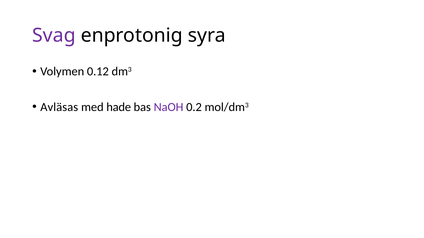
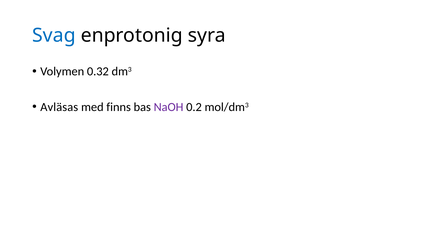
Svag colour: purple -> blue
0.12: 0.12 -> 0.32
hade: hade -> finns
